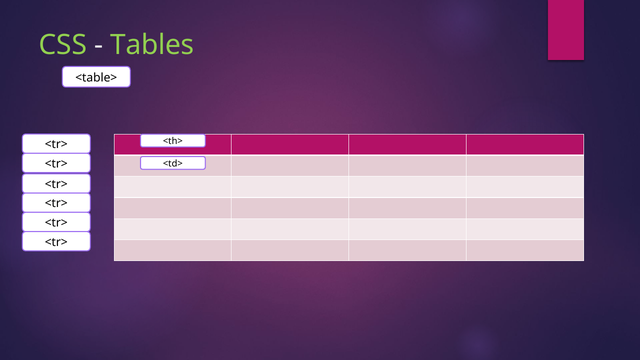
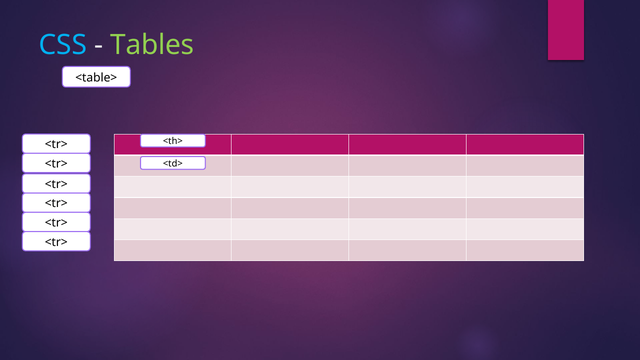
CSS colour: light green -> light blue
